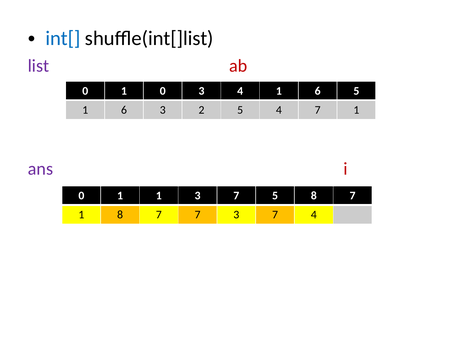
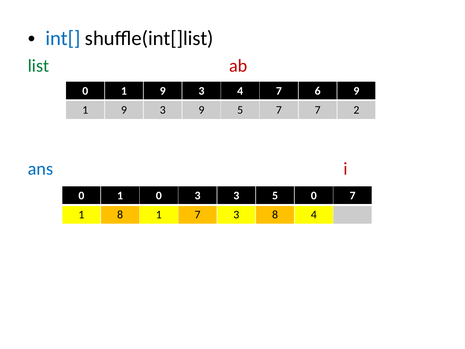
list colour: purple -> green
0 1 0: 0 -> 9
4 1: 1 -> 7
6 5: 5 -> 9
6 at (124, 110): 6 -> 9
3 2: 2 -> 9
5 4: 4 -> 7
1 at (356, 110): 1 -> 2
ans colour: purple -> blue
1 1: 1 -> 0
7 at (236, 196): 7 -> 3
5 8: 8 -> 0
1 8 7: 7 -> 1
7 3 7: 7 -> 8
